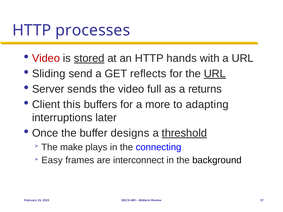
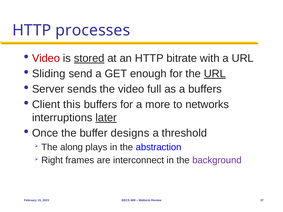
hands: hands -> bitrate
reflects: reflects -> enough
a returns: returns -> buffers
adapting: adapting -> networks
later underline: none -> present
threshold underline: present -> none
make: make -> along
connecting: connecting -> abstraction
Easy: Easy -> Right
background colour: black -> purple
